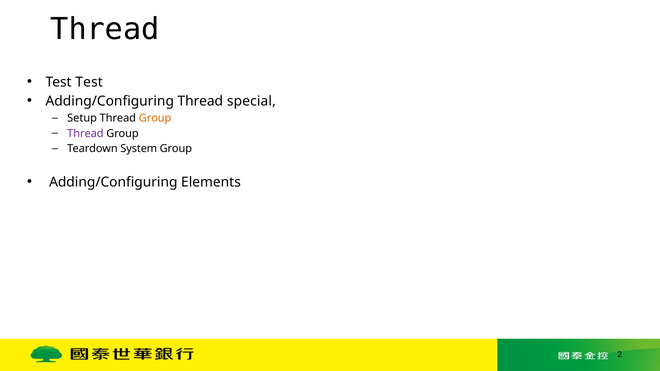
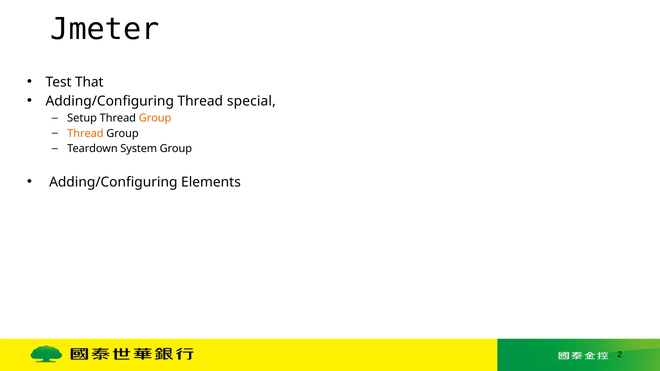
Thread at (105, 29): Thread -> Jmeter
Test Test: Test -> That
Thread at (85, 134) colour: purple -> orange
